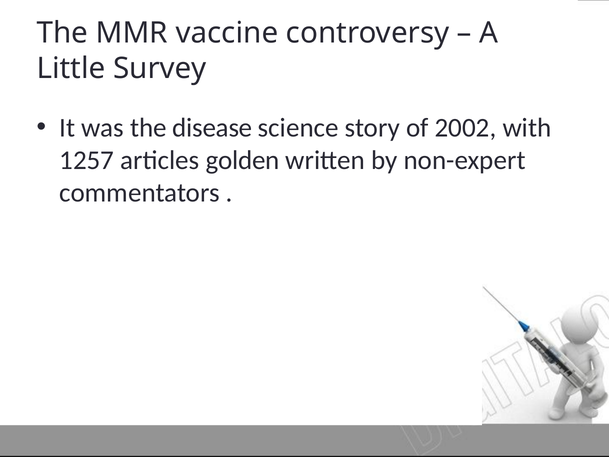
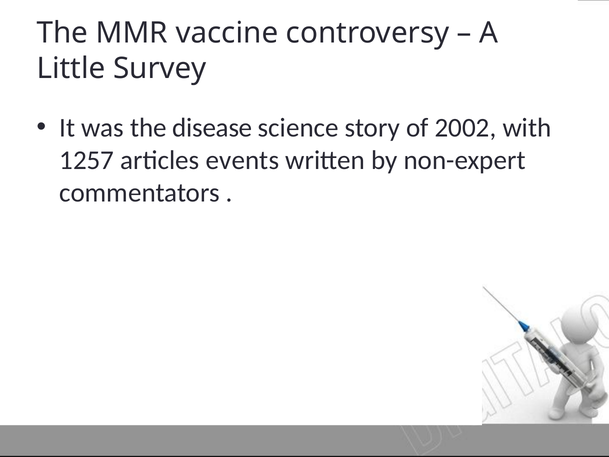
golden: golden -> events
